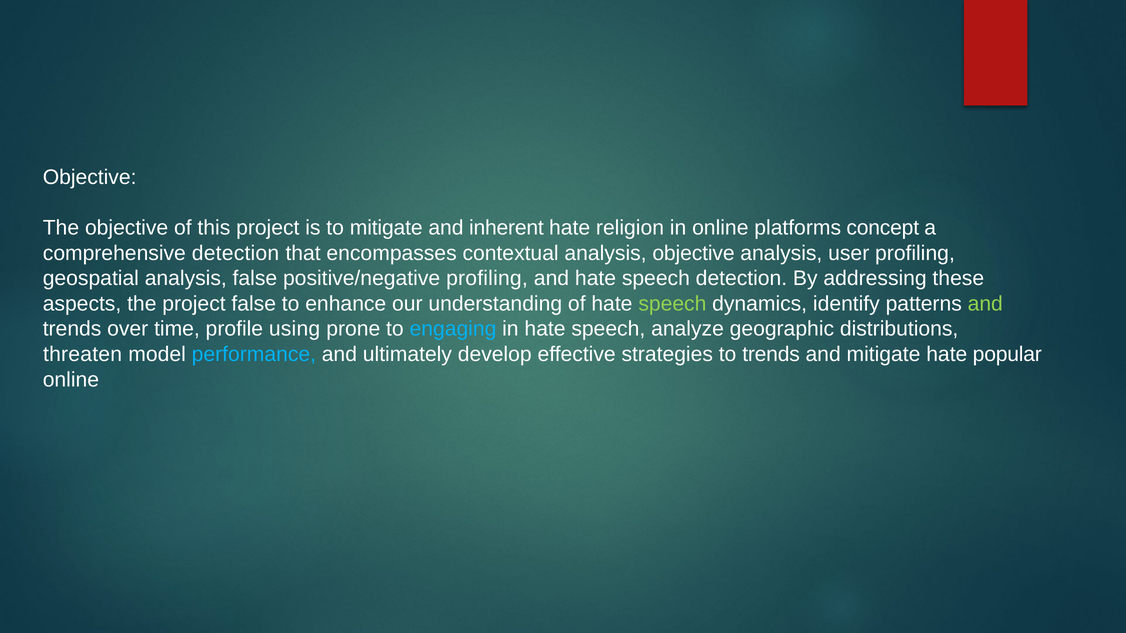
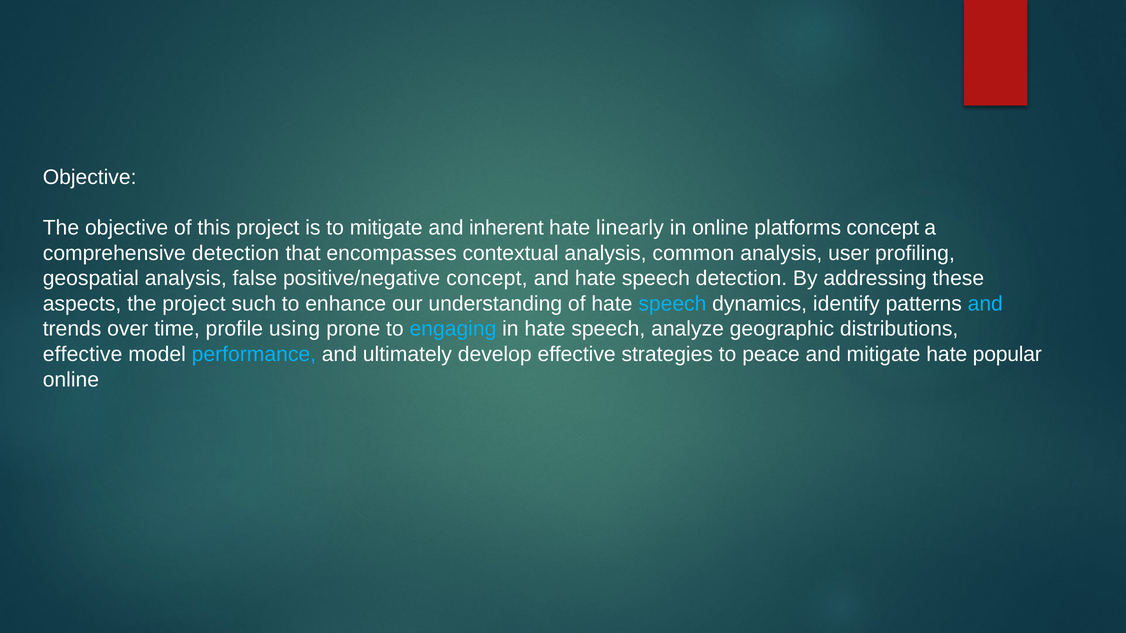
religion: religion -> linearly
analysis objective: objective -> common
positive/negative profiling: profiling -> concept
project false: false -> such
speech at (672, 304) colour: light green -> light blue
and at (985, 304) colour: light green -> light blue
threaten at (83, 355): threaten -> effective
to trends: trends -> peace
